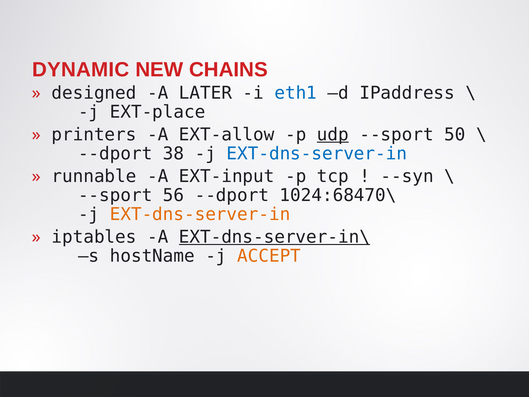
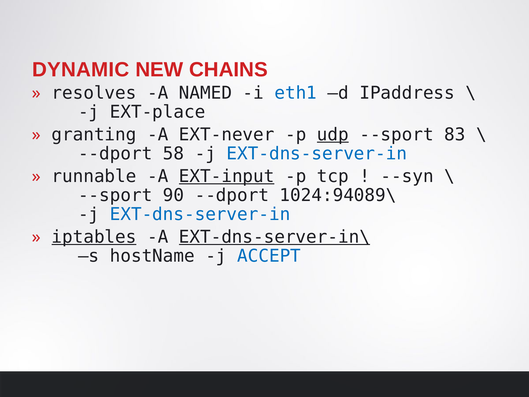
designed: designed -> resolves
LATER: LATER -> NAMED
printers: printers -> granting
EXT-allow: EXT-allow -> EXT-never
50: 50 -> 83
38: 38 -> 58
EXT-input underline: none -> present
56: 56 -> 90
1024:68470\: 1024:68470\ -> 1024:94089\
EXT-dns-server-in at (200, 214) colour: orange -> blue
iptables underline: none -> present
ACCEPT colour: orange -> blue
